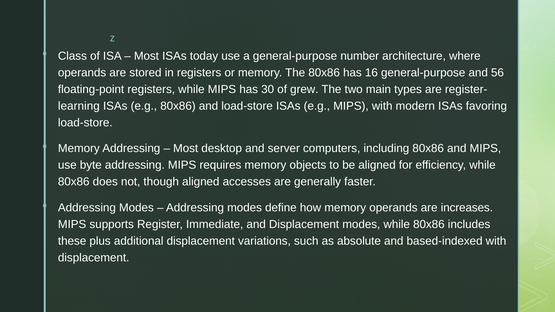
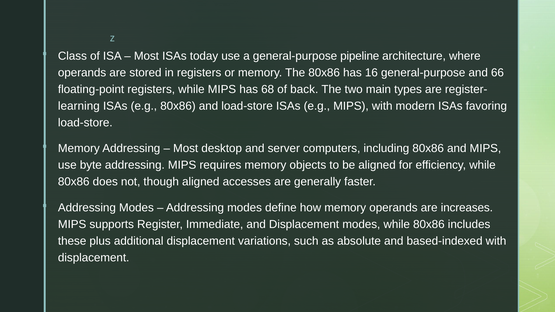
number: number -> pipeline
56: 56 -> 66
30: 30 -> 68
grew: grew -> back
